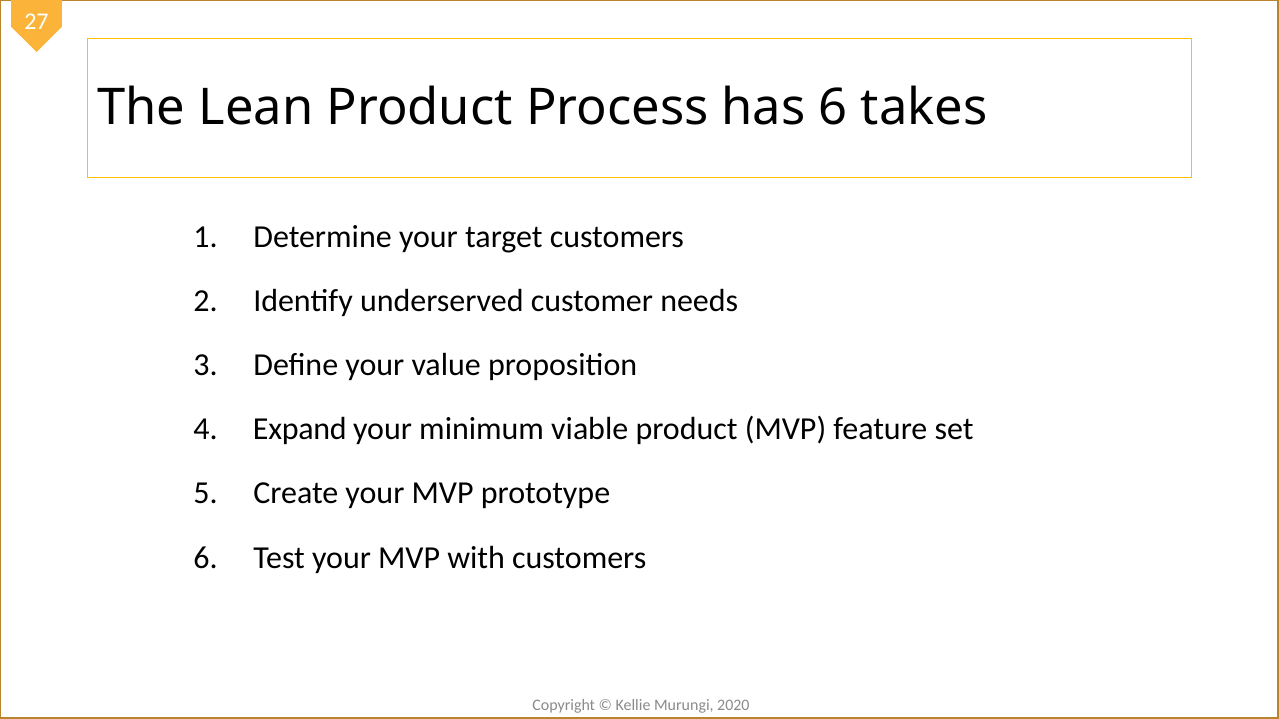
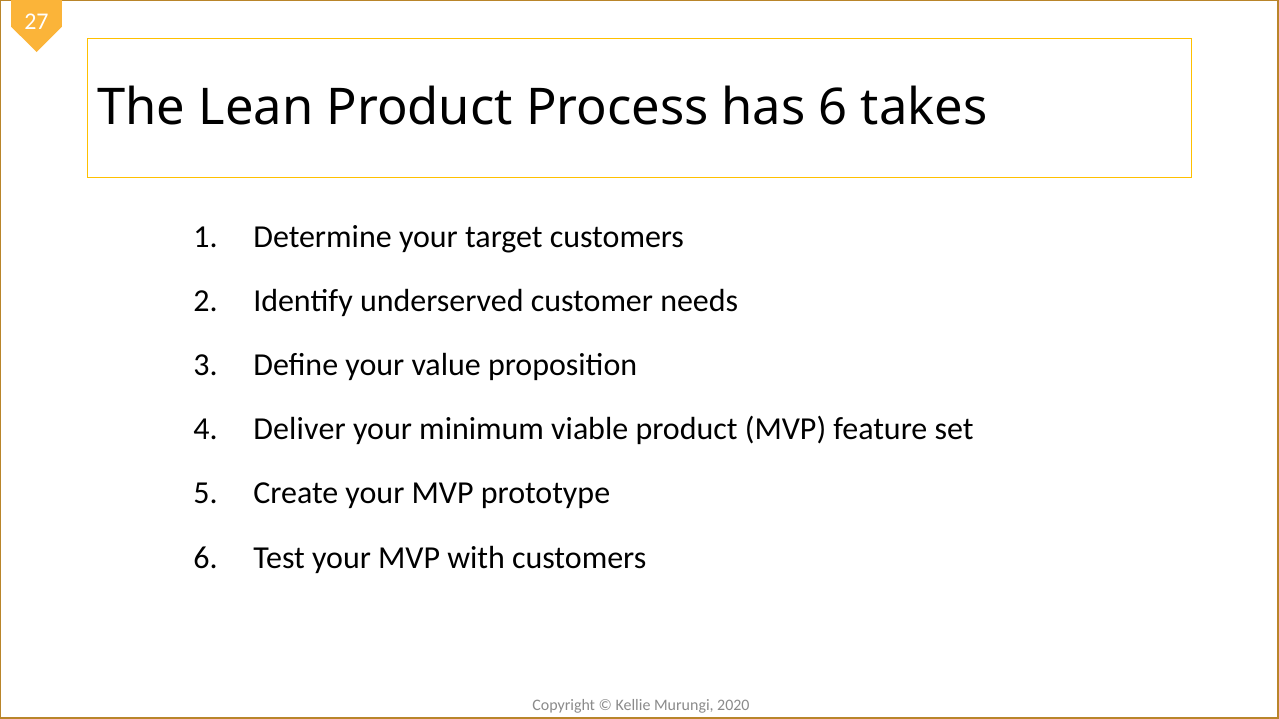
Expand: Expand -> Deliver
